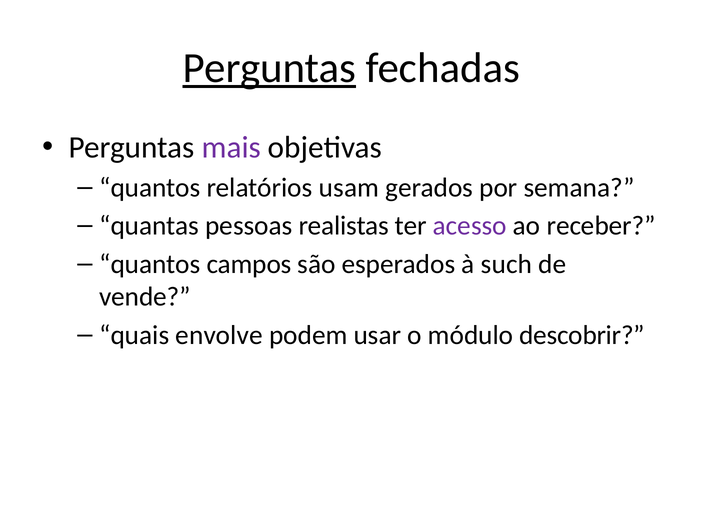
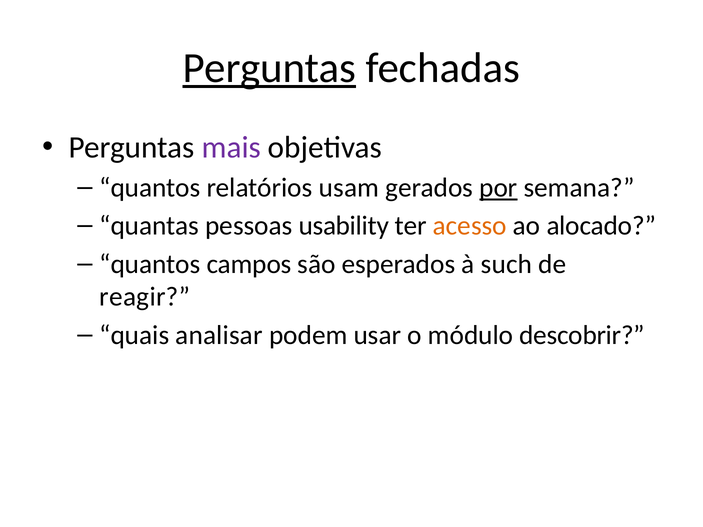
por underline: none -> present
realistas: realistas -> usability
acesso colour: purple -> orange
receber: receber -> alocado
vende: vende -> reagir
envolve: envolve -> analisar
